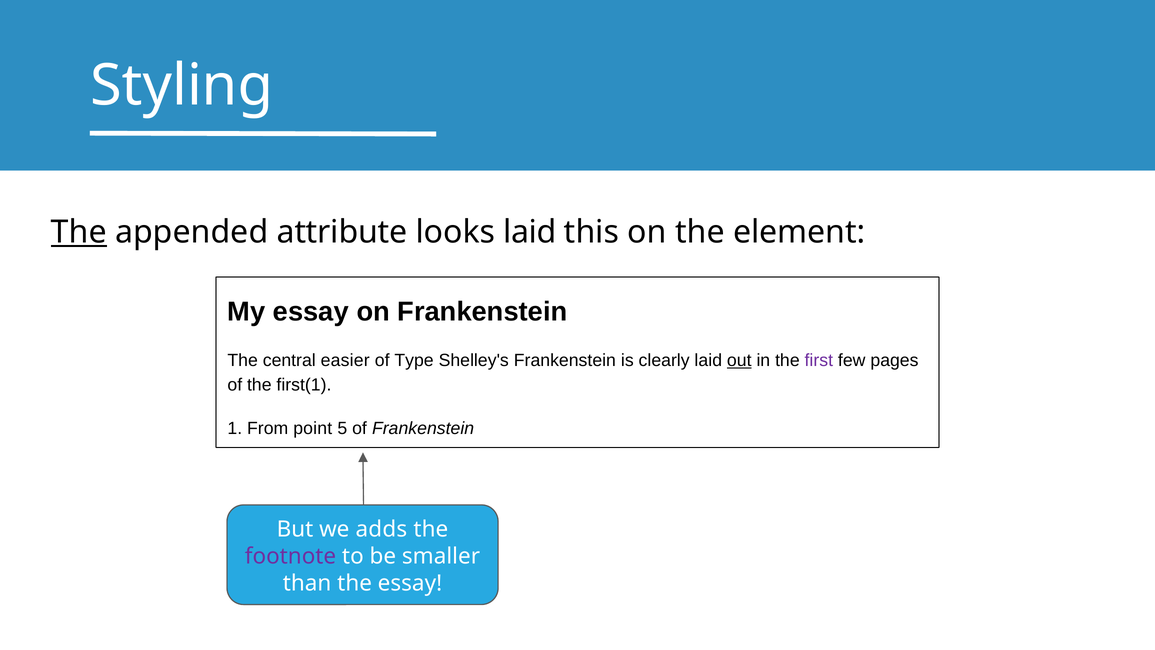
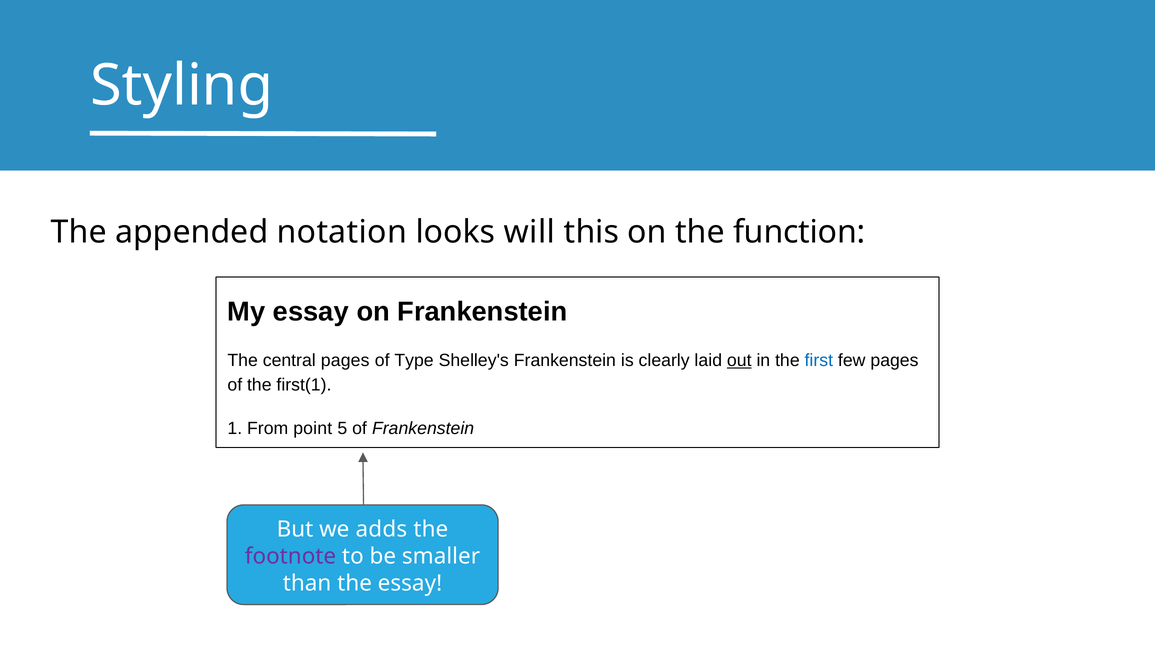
The at (79, 232) underline: present -> none
attribute: attribute -> notation
looks laid: laid -> will
element: element -> function
central easier: easier -> pages
first colour: purple -> blue
